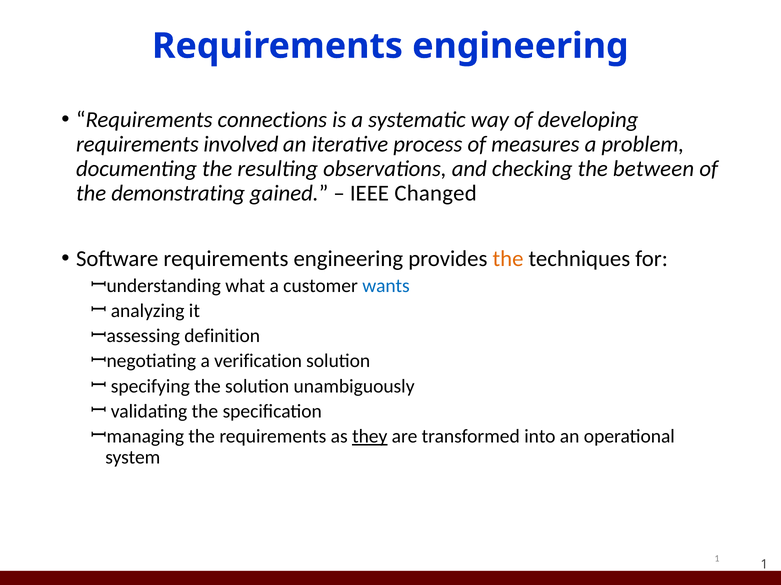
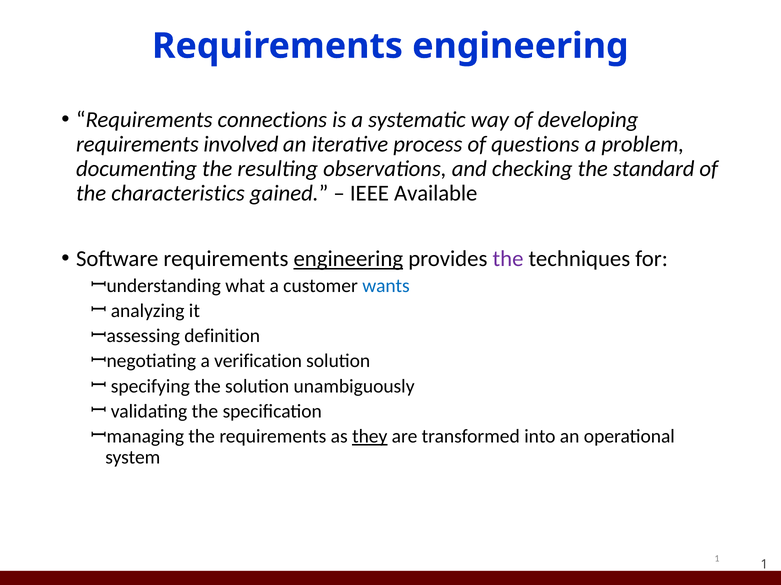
measures: measures -> questions
between: between -> standard
demonstrating: demonstrating -> characteristics
Changed: Changed -> Available
engineering at (348, 259) underline: none -> present
the at (508, 259) colour: orange -> purple
